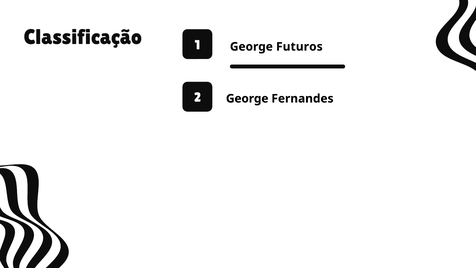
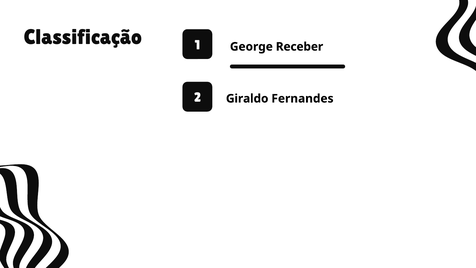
Futuros: Futuros -> Receber
2 George: George -> Giraldo
